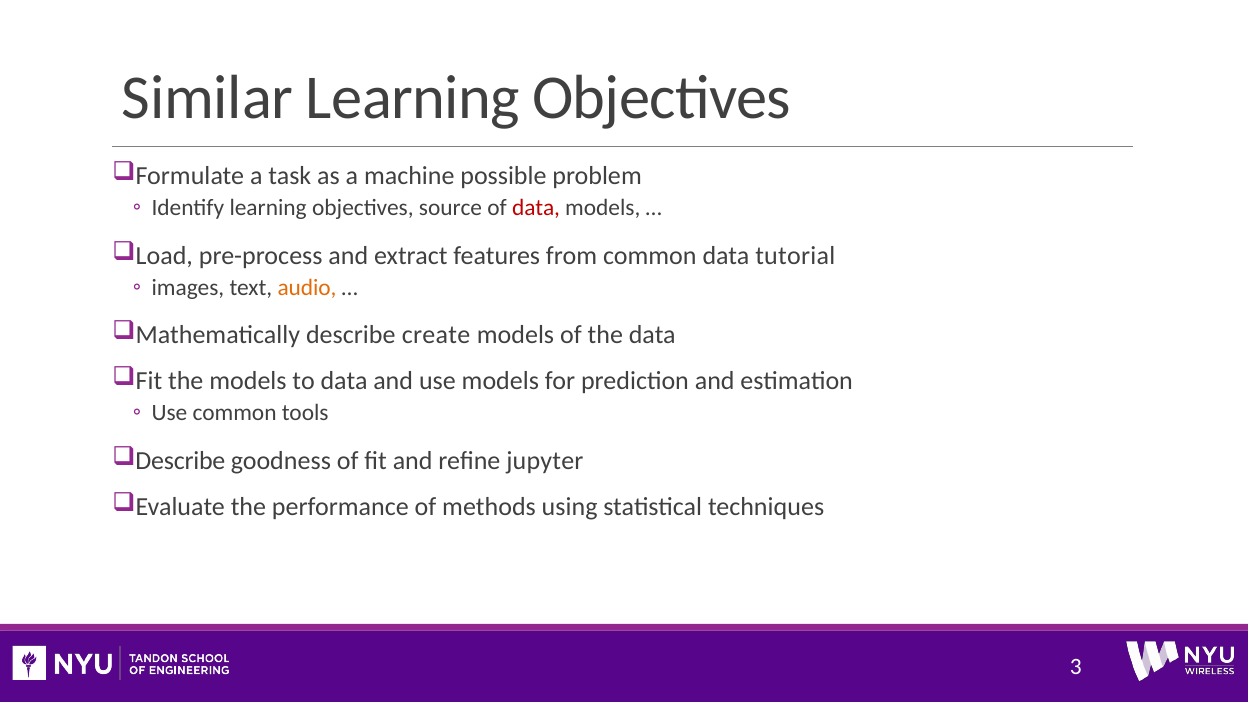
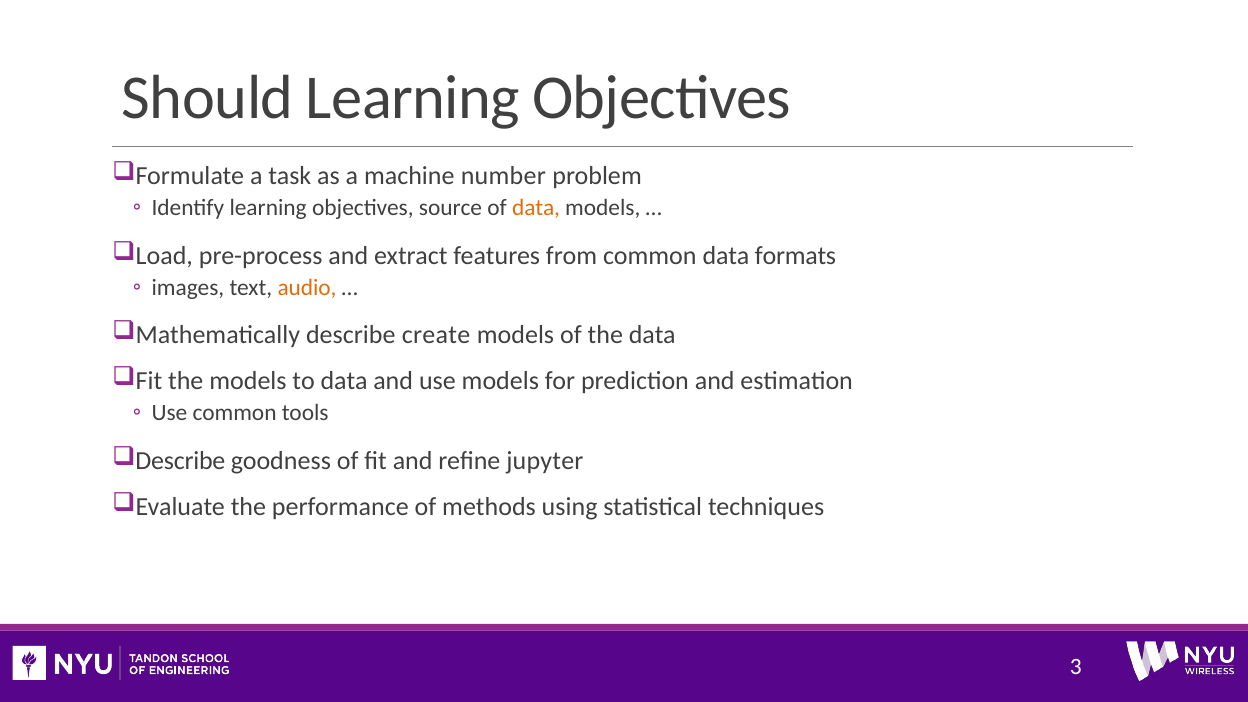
Similar: Similar -> Should
possible: possible -> number
data at (536, 208) colour: red -> orange
tutorial: tutorial -> formats
